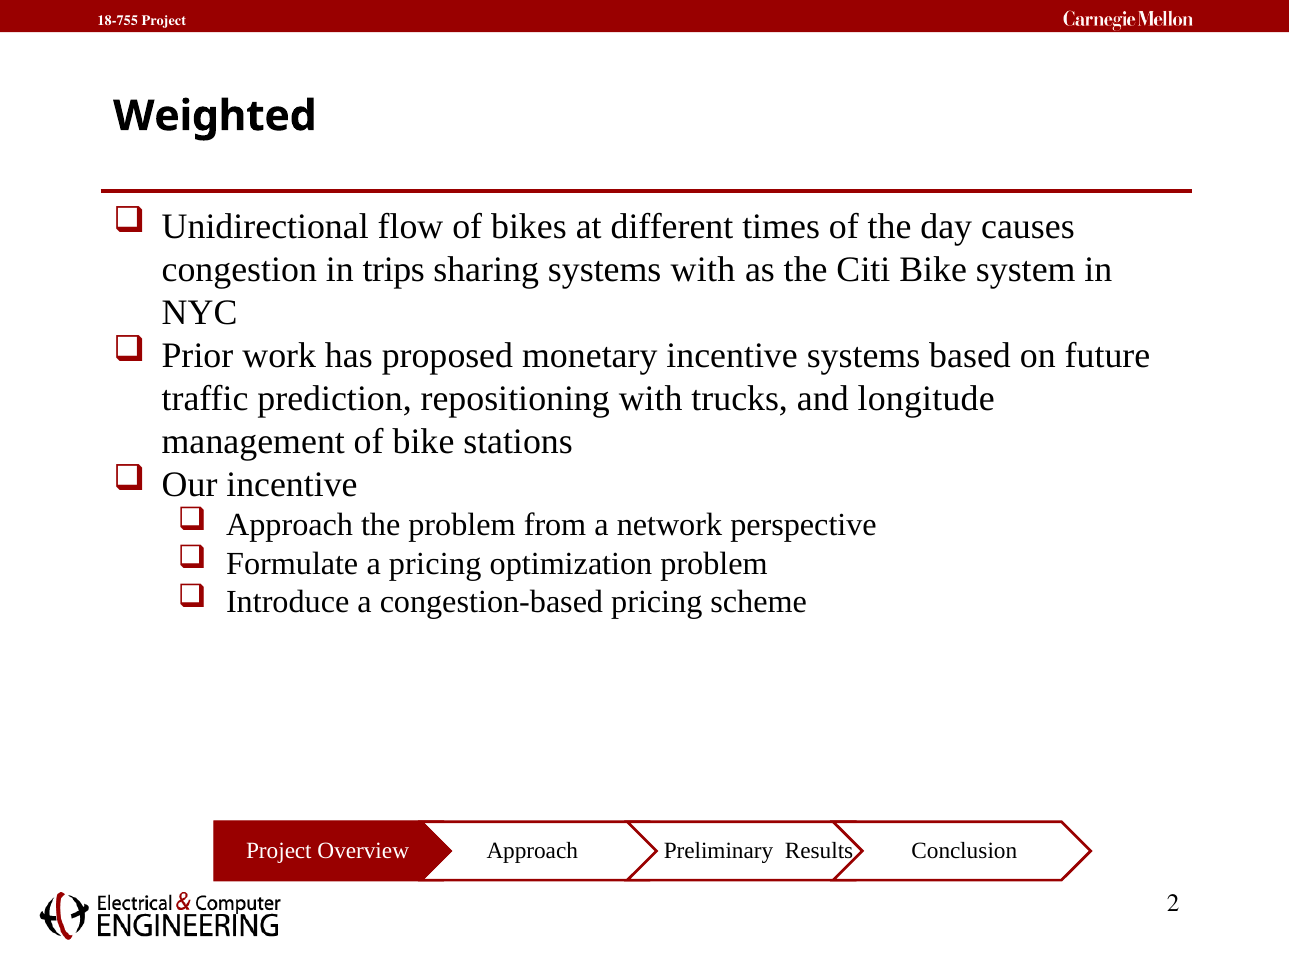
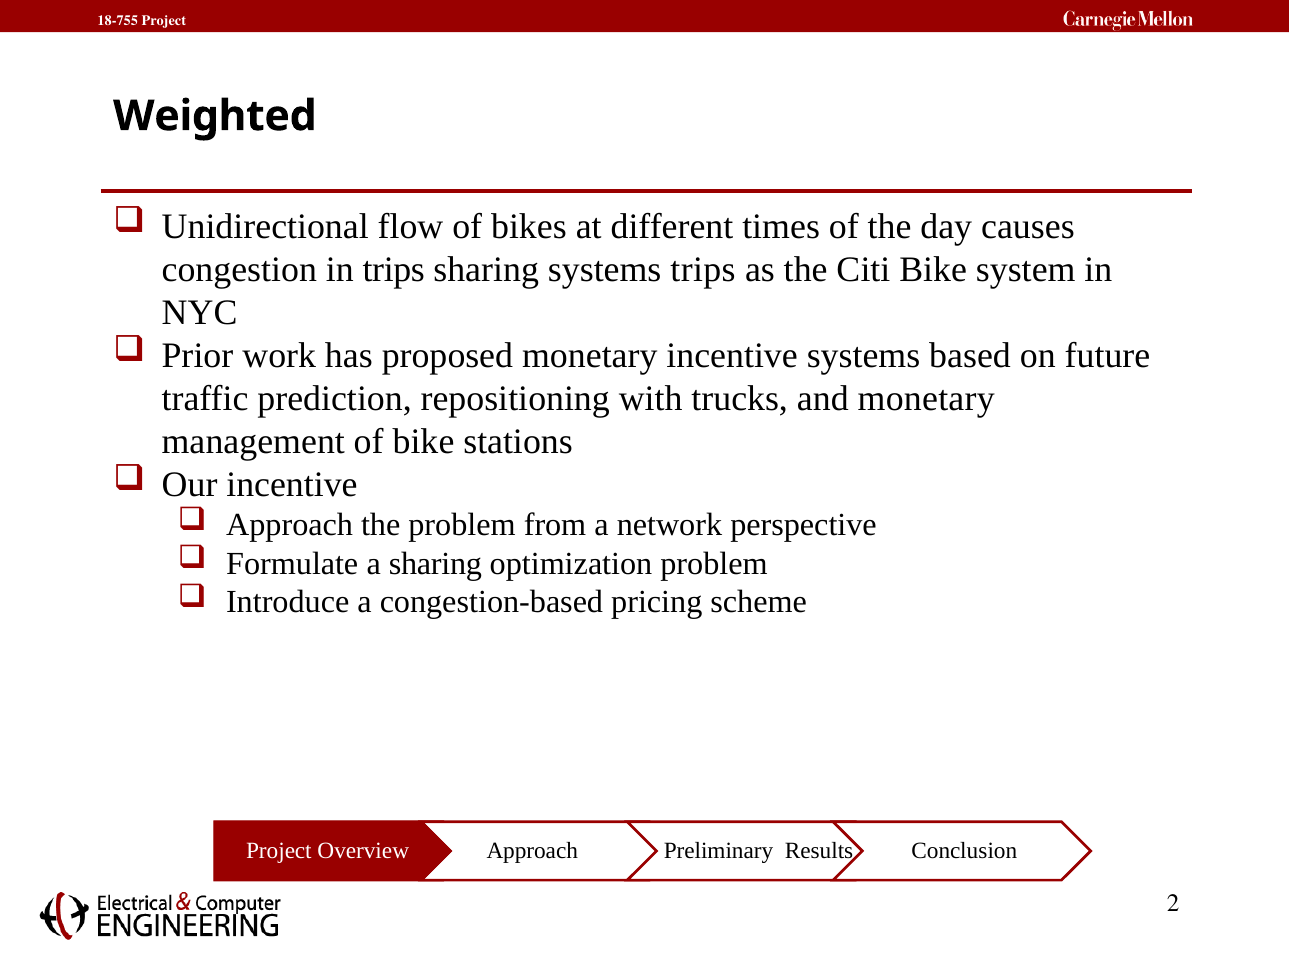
systems with: with -> trips
and longitude: longitude -> monetary
a pricing: pricing -> sharing
